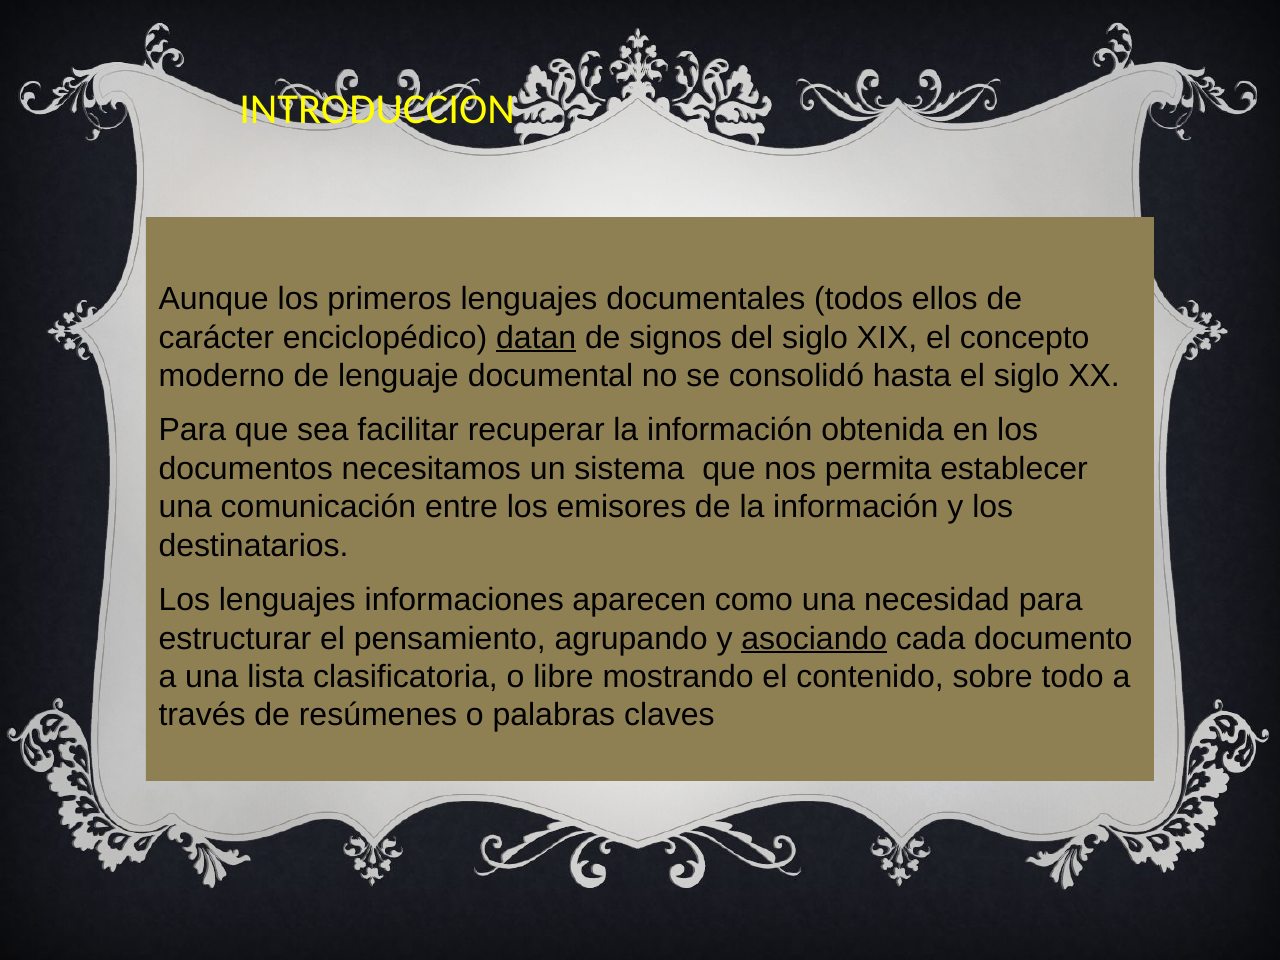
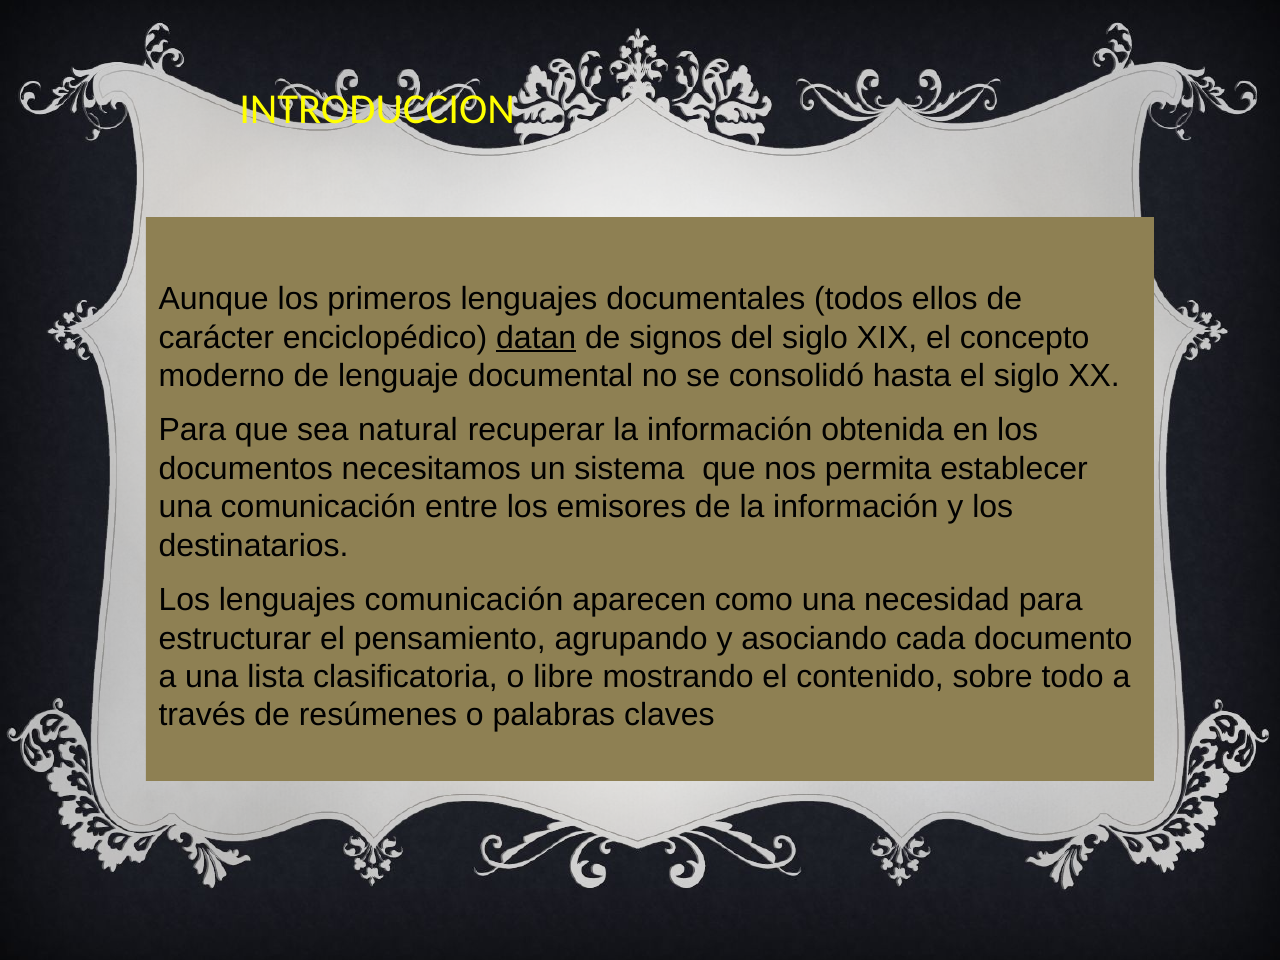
facilitar: facilitar -> natural
lenguajes informaciones: informaciones -> comunicación
asociando underline: present -> none
